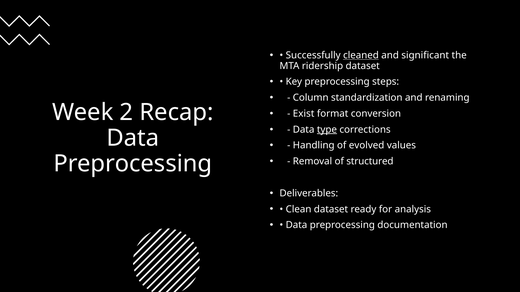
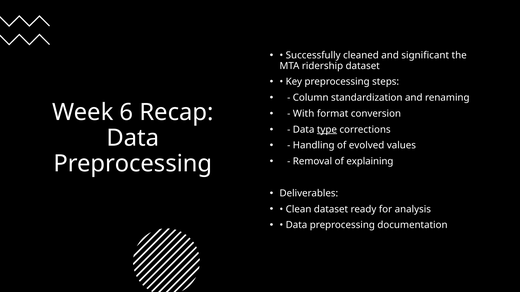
cleaned underline: present -> none
2: 2 -> 6
Exist: Exist -> With
structured: structured -> explaining
